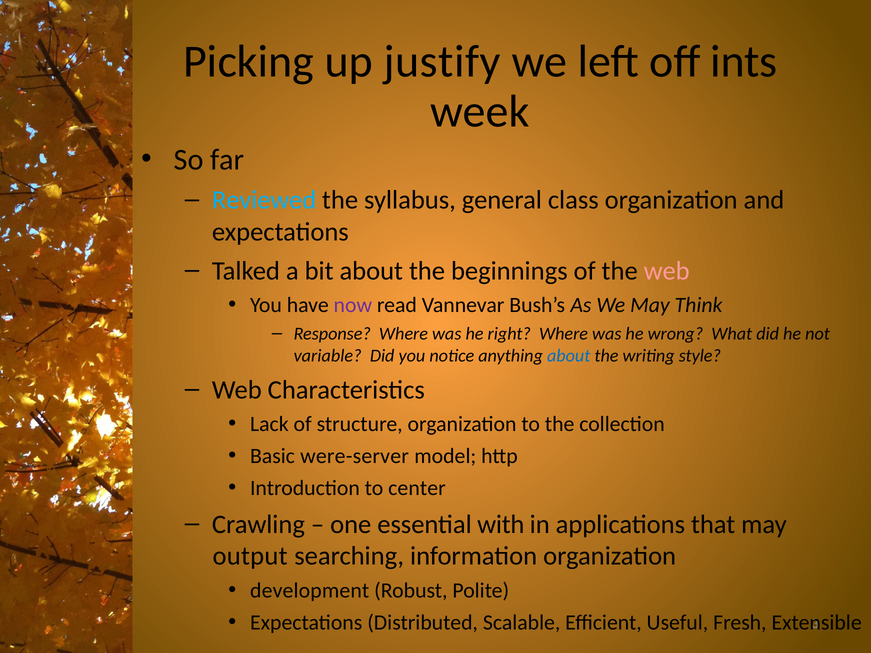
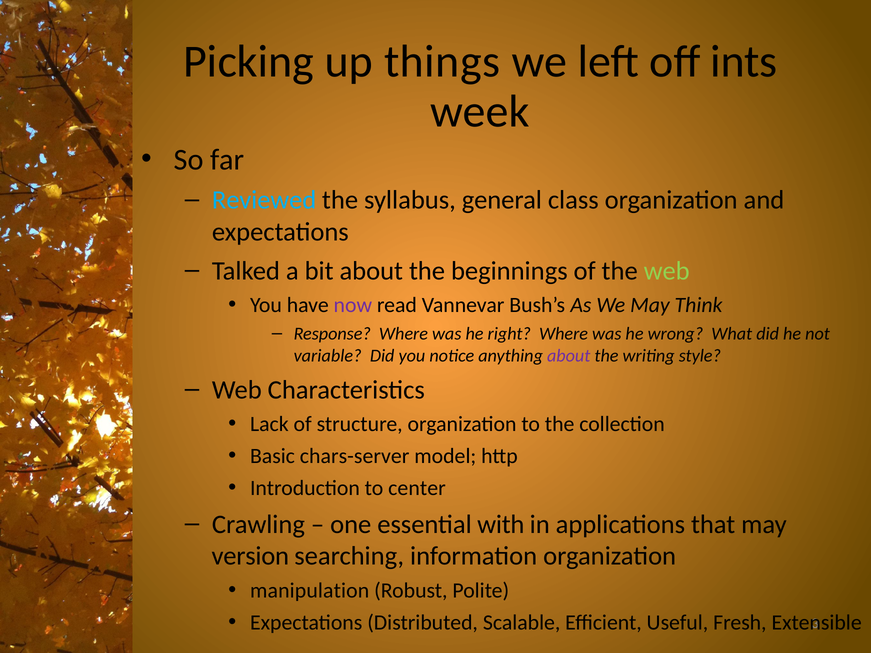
justify: justify -> things
web at (667, 271) colour: pink -> light green
about at (569, 356) colour: blue -> purple
were-server: were-server -> chars-server
output: output -> version
development: development -> manipulation
